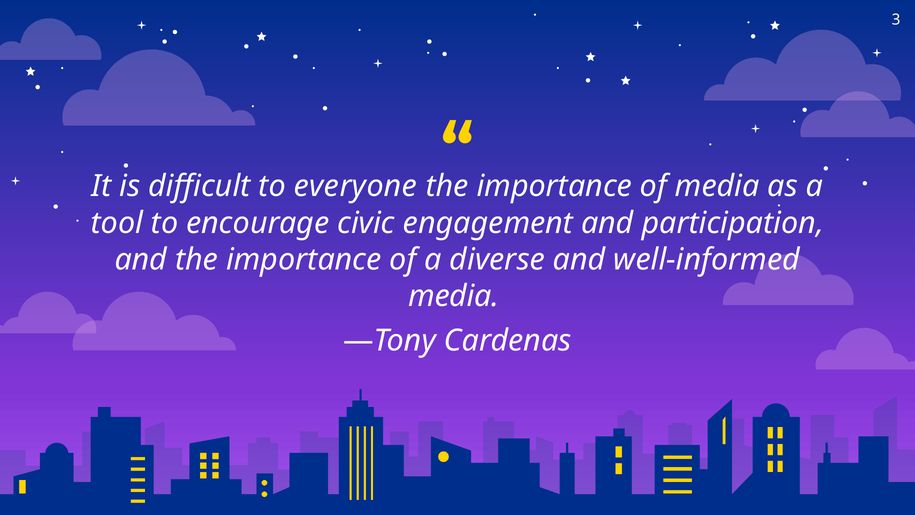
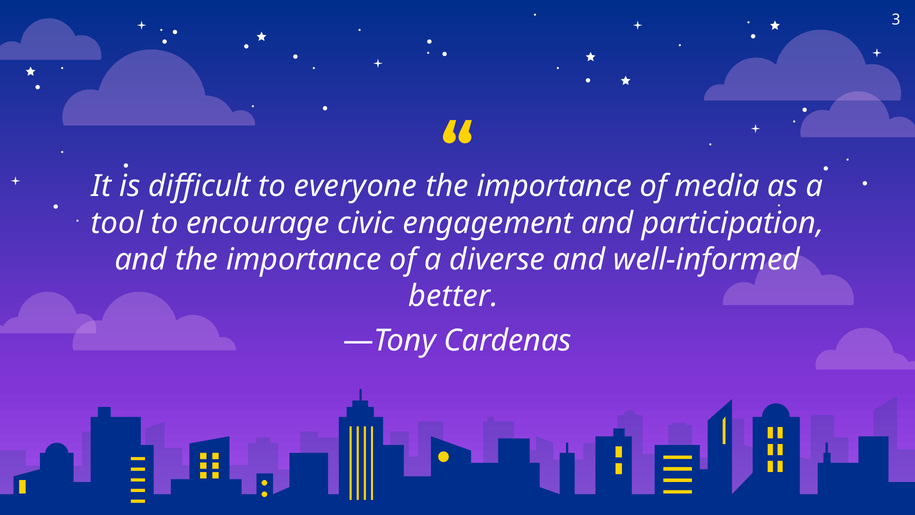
media at (454, 296): media -> better
